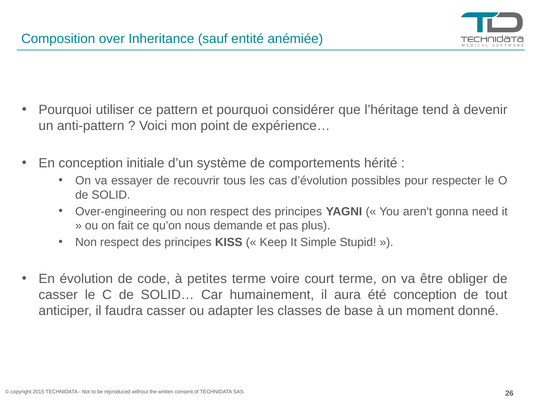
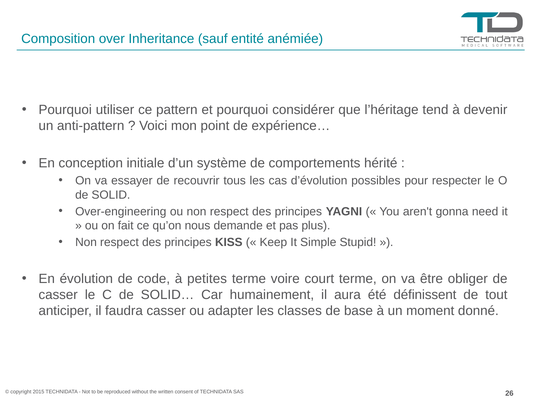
été conception: conception -> définissent
